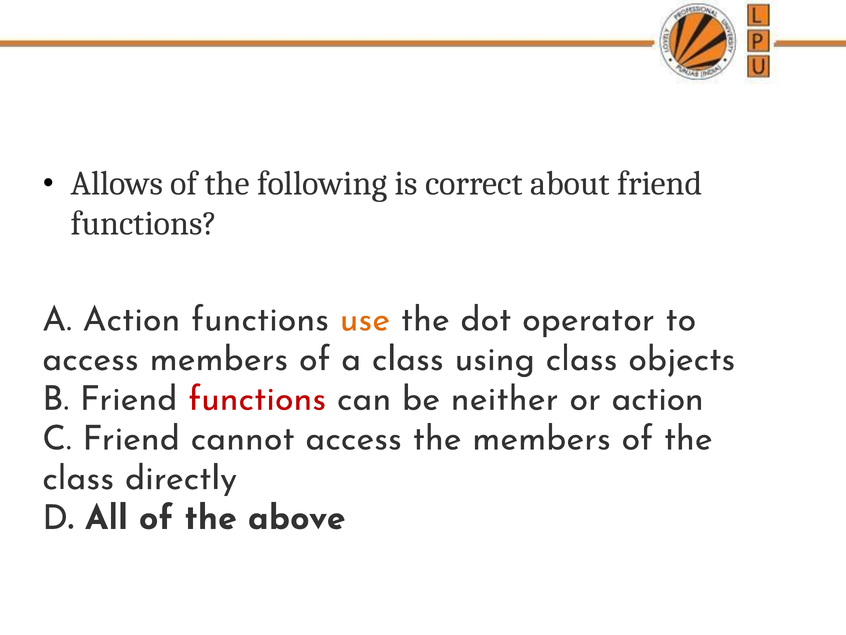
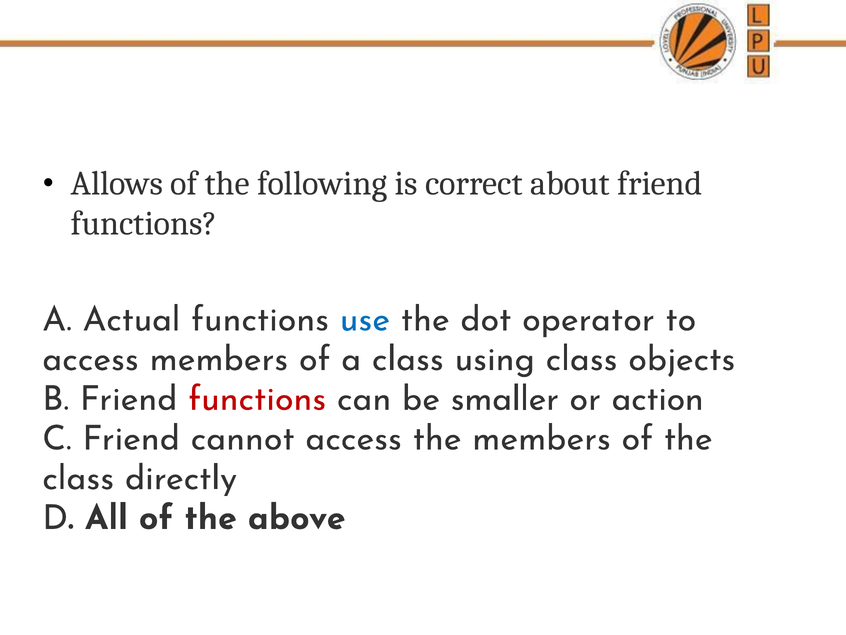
A Action: Action -> Actual
use colour: orange -> blue
neither: neither -> smaller
